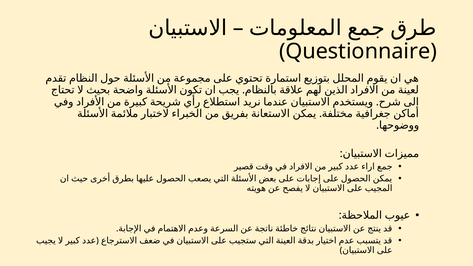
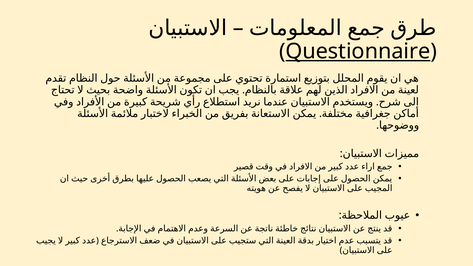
Questionnaire underline: none -> present
